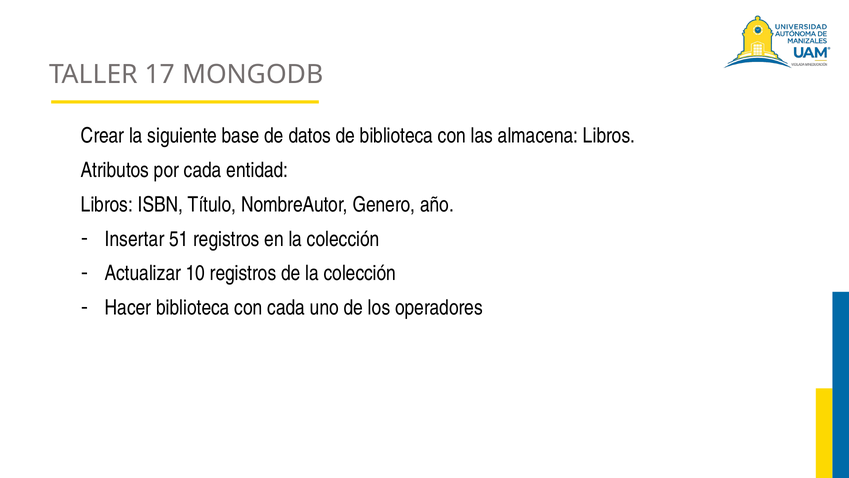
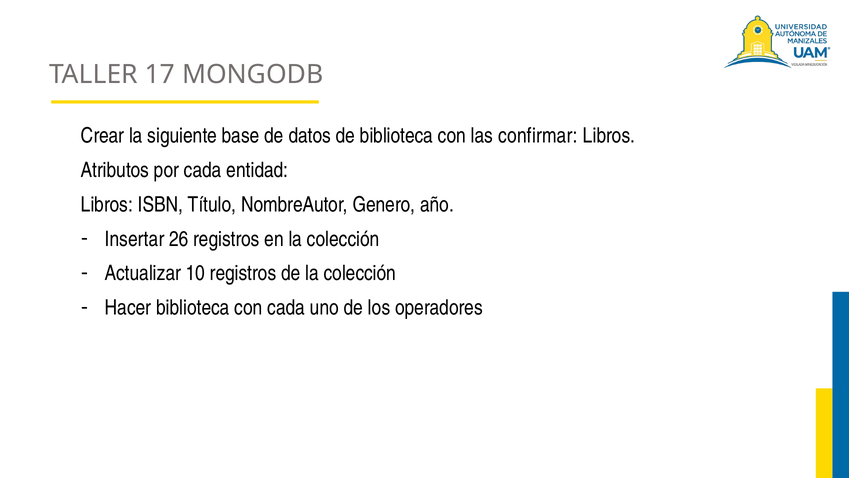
almacena: almacena -> confirmar
51: 51 -> 26
